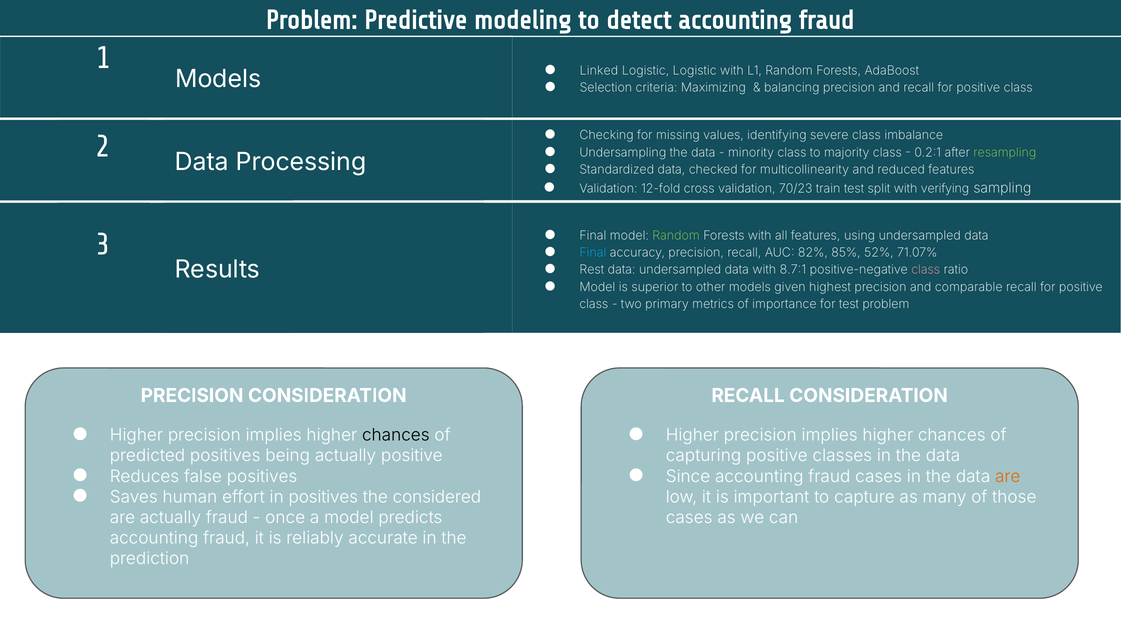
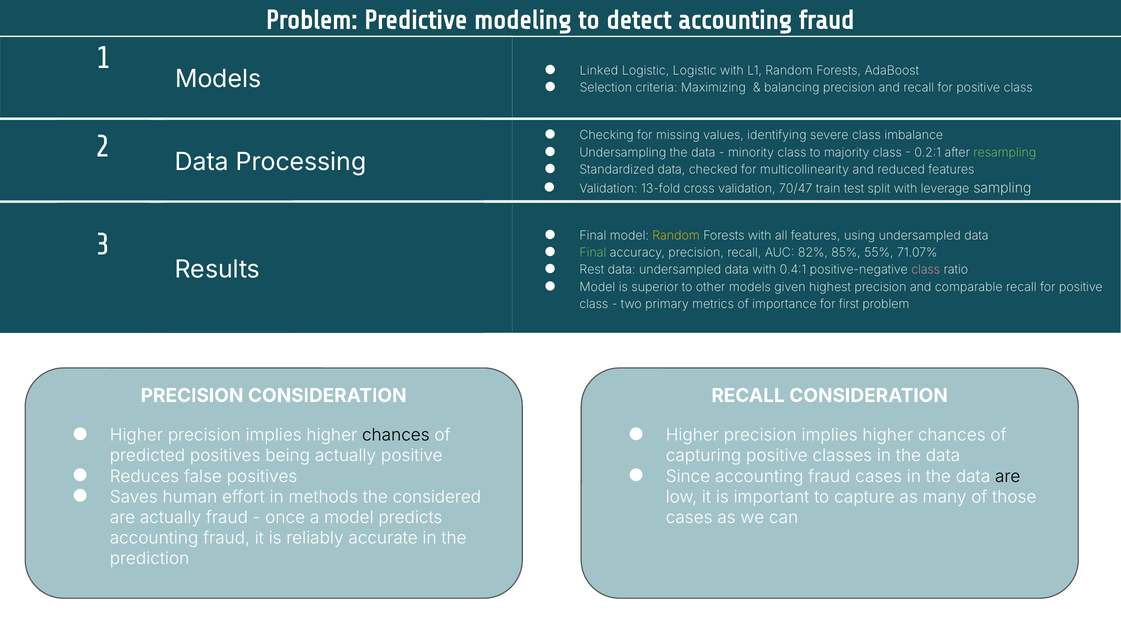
12-fold: 12-fold -> 13-fold
70/23: 70/23 -> 70/47
verifying: verifying -> leverage
Random at (676, 235) colour: light green -> yellow
Final at (593, 252) colour: light blue -> light green
52%: 52% -> 55%
8.7:1: 8.7:1 -> 0.4:1
for test: test -> first
are at (1008, 476) colour: orange -> black
in positives: positives -> methods
